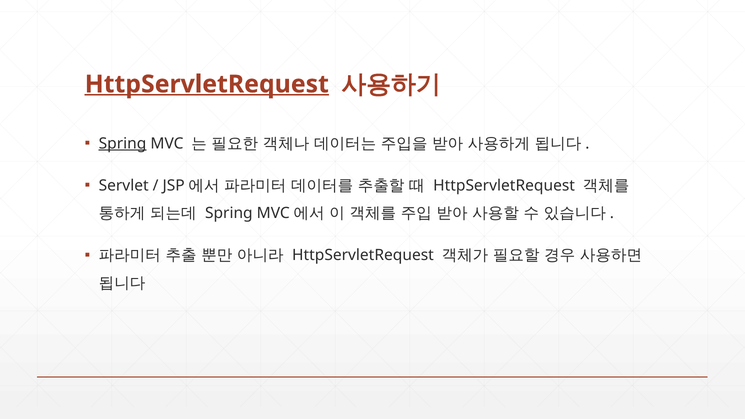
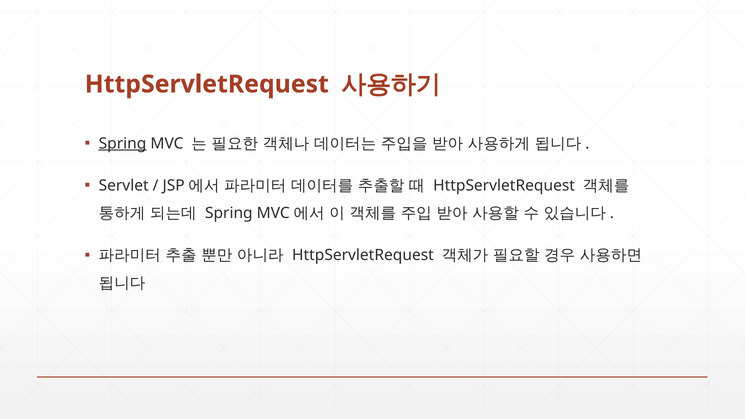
HttpServletRequest at (207, 84) underline: present -> none
